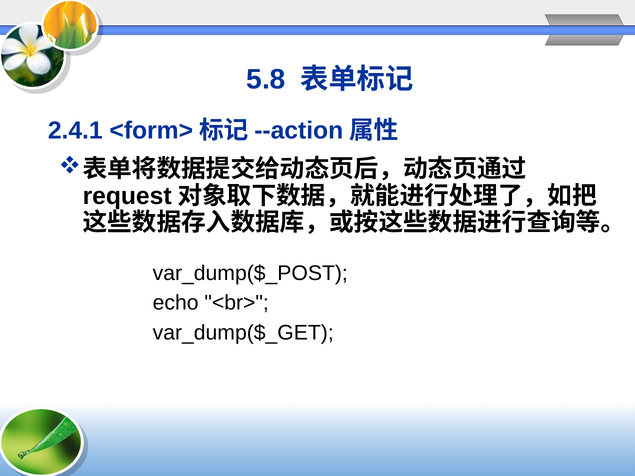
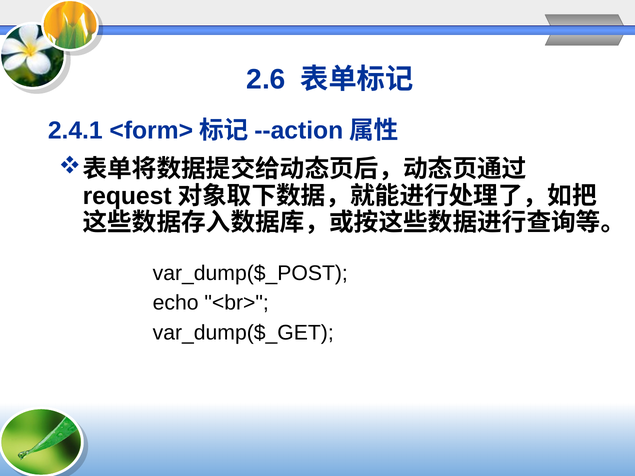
5.8: 5.8 -> 2.6
